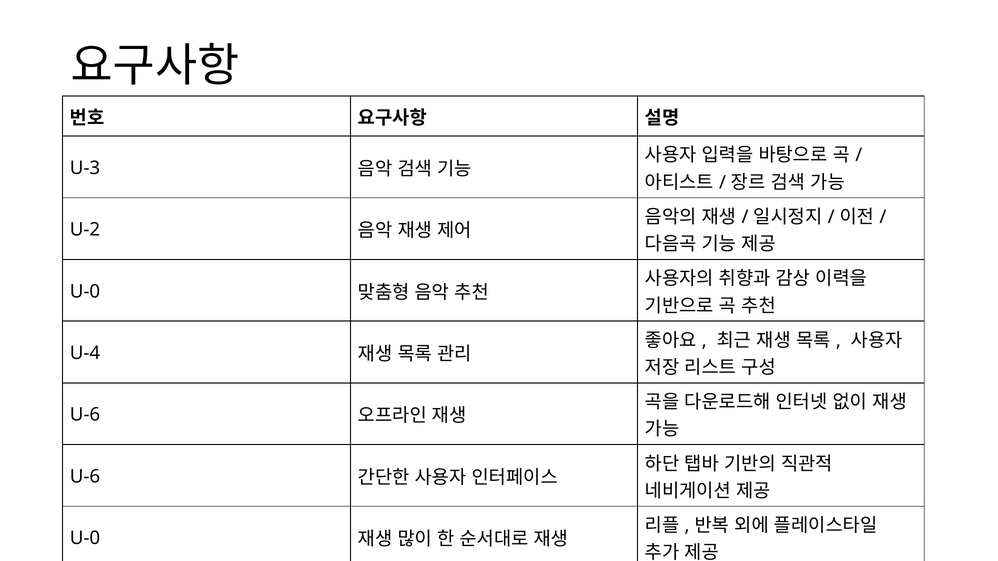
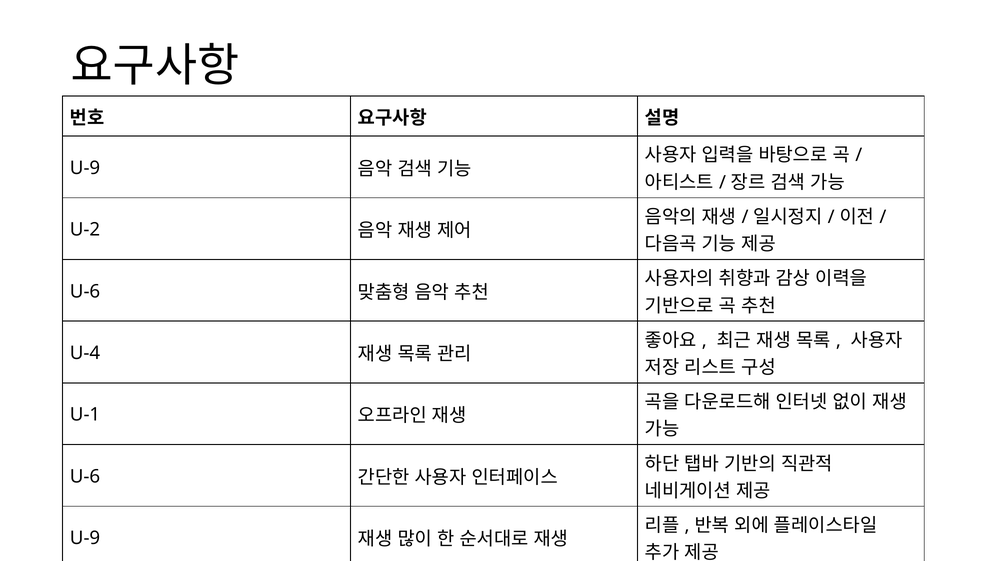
U-3 at (85, 168): U-3 -> U-9
U-0 at (85, 292): U-0 -> U-6
U-6 at (85, 415): U-6 -> U-1
U-0 at (85, 538): U-0 -> U-9
